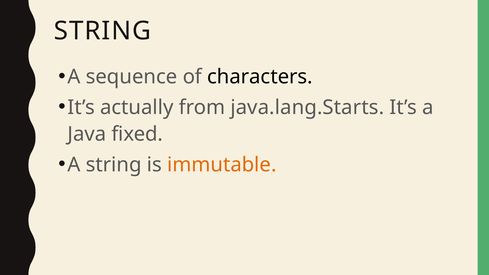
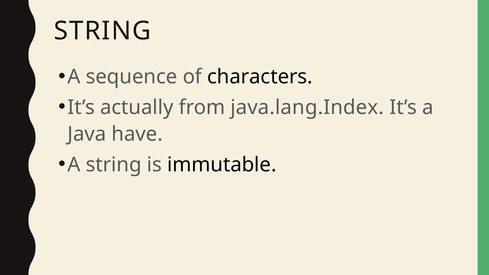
java.lang.Starts: java.lang.Starts -> java.lang.Index
fixed: fixed -> have
immutable colour: orange -> black
